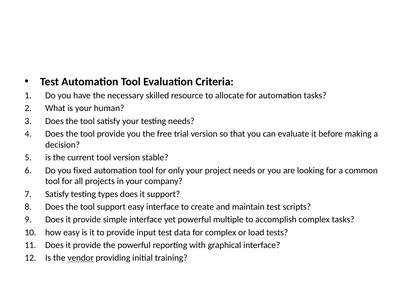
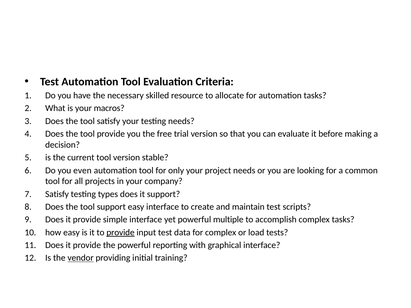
human: human -> macros
fixed: fixed -> even
provide at (120, 233) underline: none -> present
